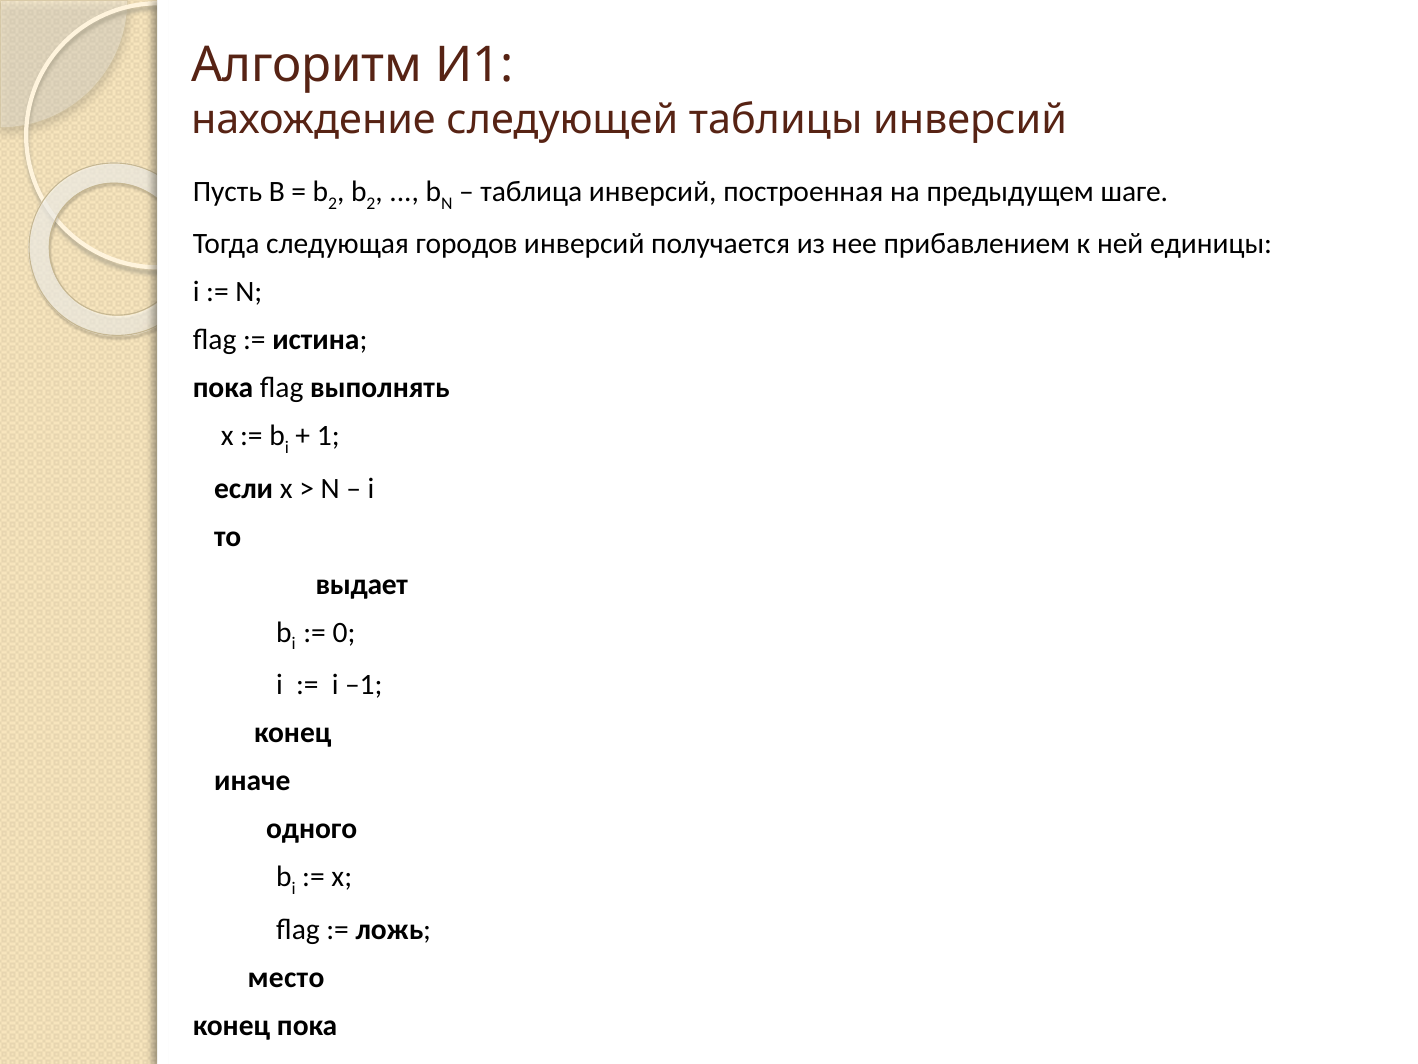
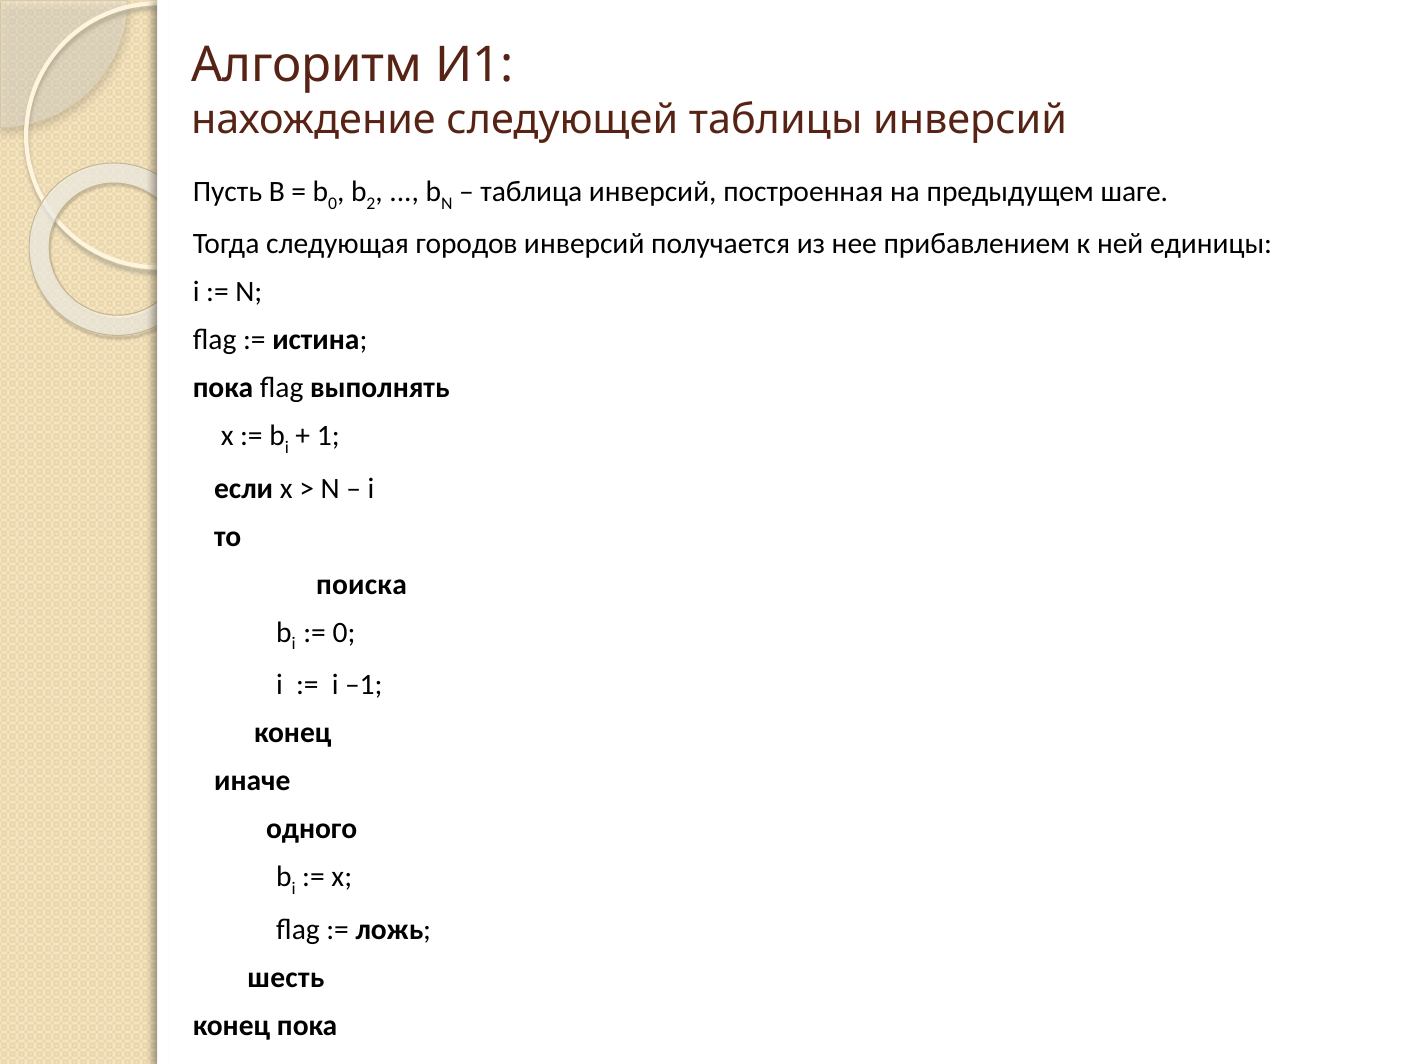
2 at (333, 203): 2 -> 0
выдает: выдает -> поиска
место: место -> шесть
